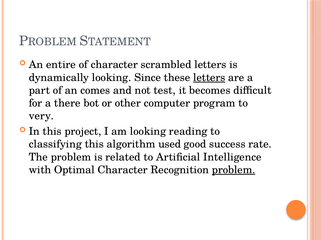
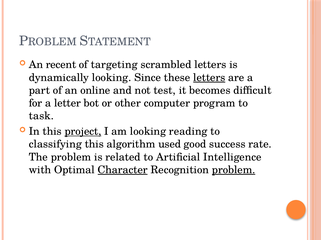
entire: entire -> recent
of character: character -> targeting
comes: comes -> online
there: there -> letter
very: very -> task
project underline: none -> present
Character at (123, 170) underline: none -> present
